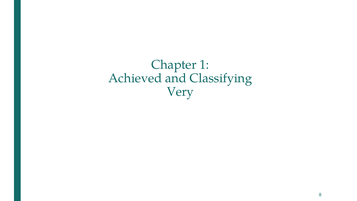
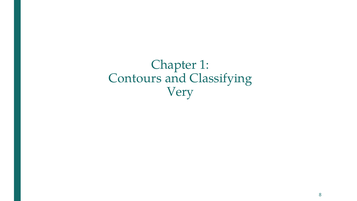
Achieved: Achieved -> Contours
